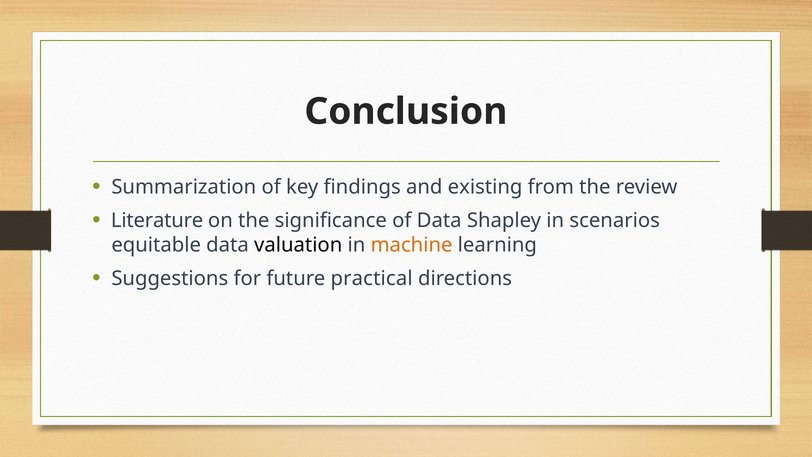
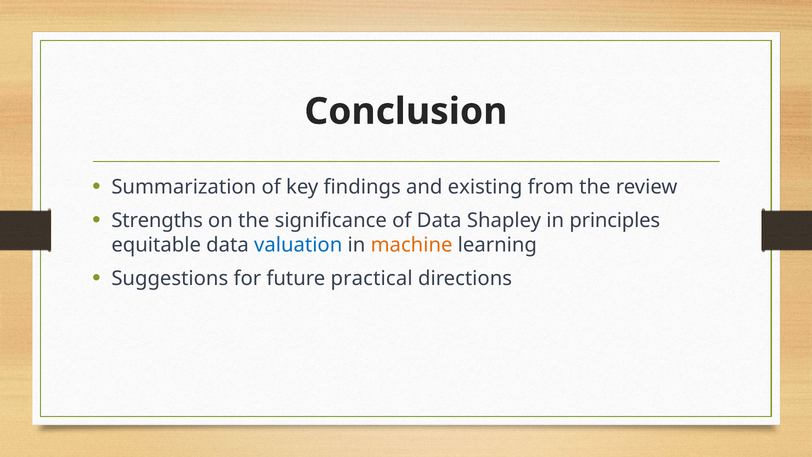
Literature: Literature -> Strengths
scenarios: scenarios -> principles
valuation colour: black -> blue
